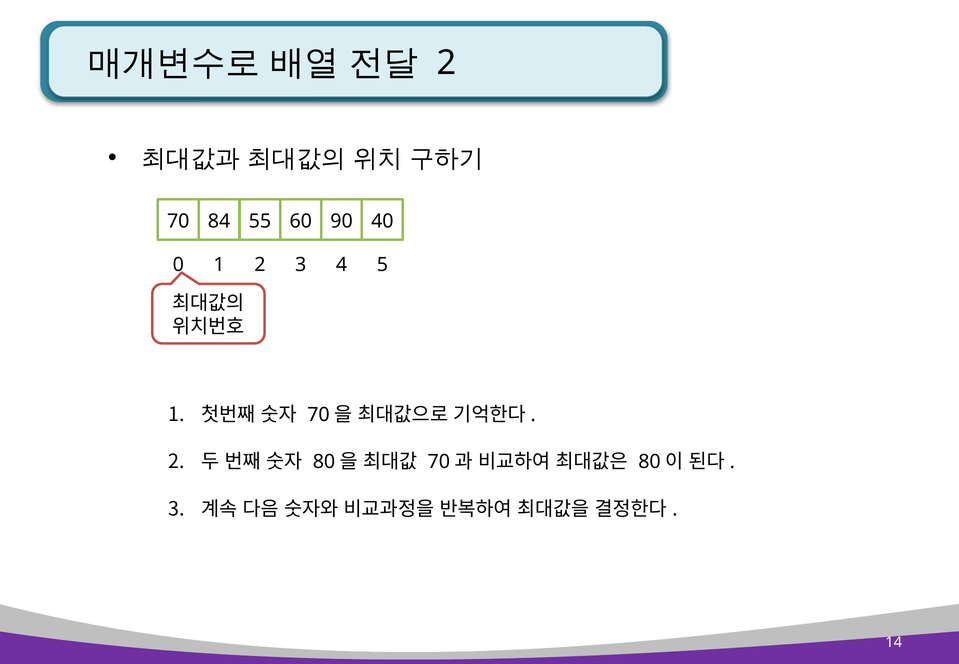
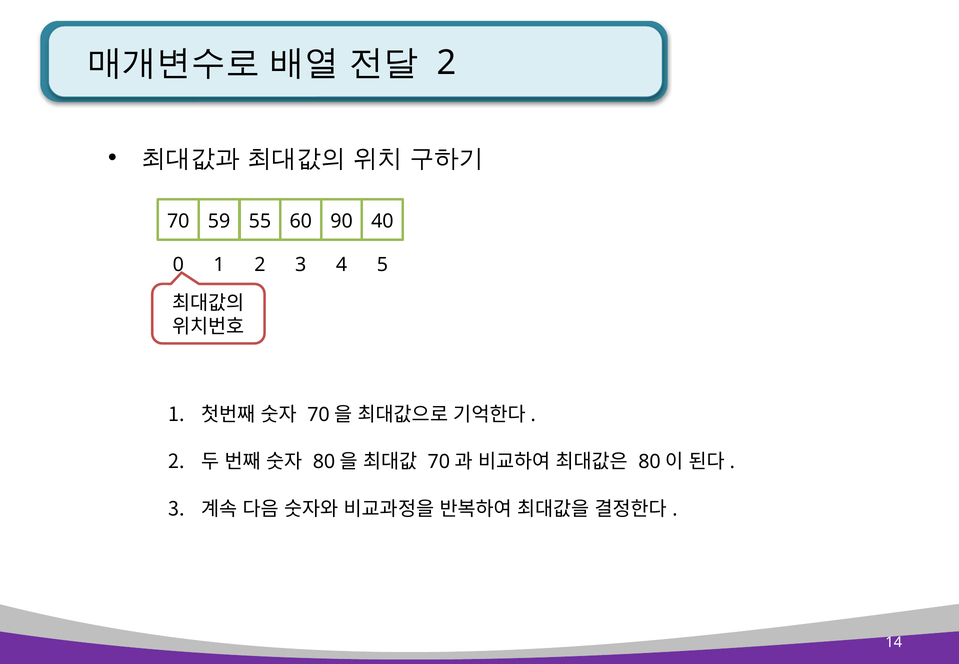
84: 84 -> 59
